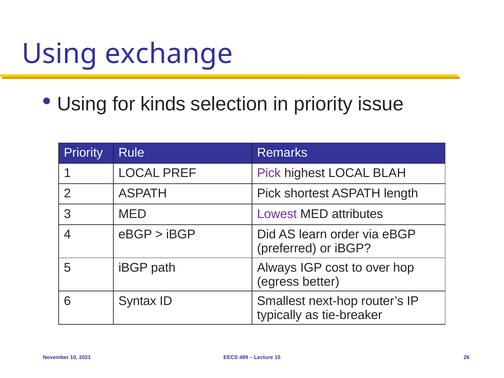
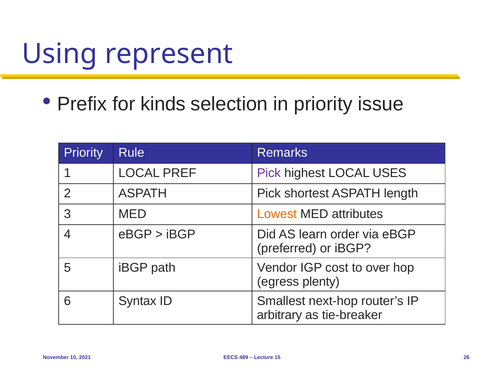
exchange: exchange -> represent
Using at (82, 104): Using -> Prefix
BLAH: BLAH -> USES
Lowest colour: purple -> orange
Always: Always -> Vendor
better: better -> plenty
typically: typically -> arbitrary
